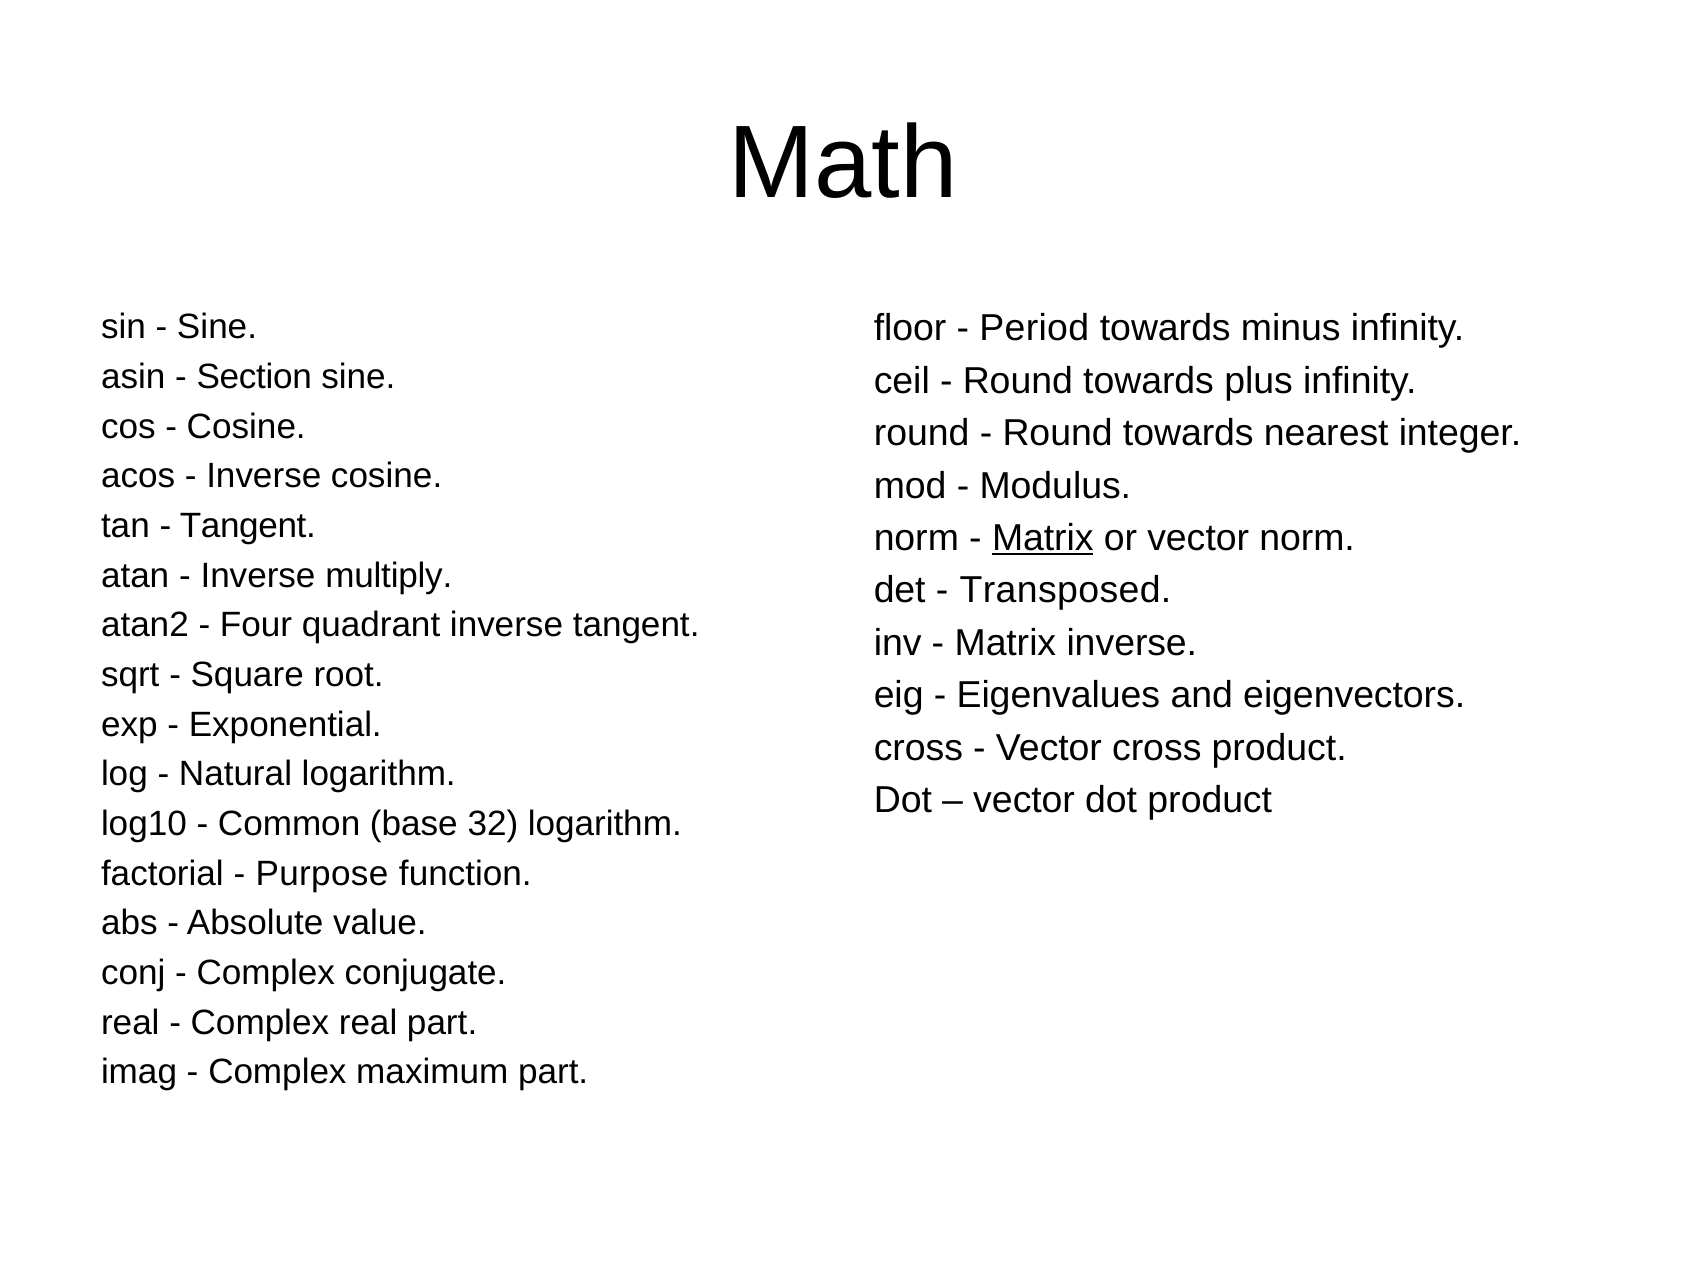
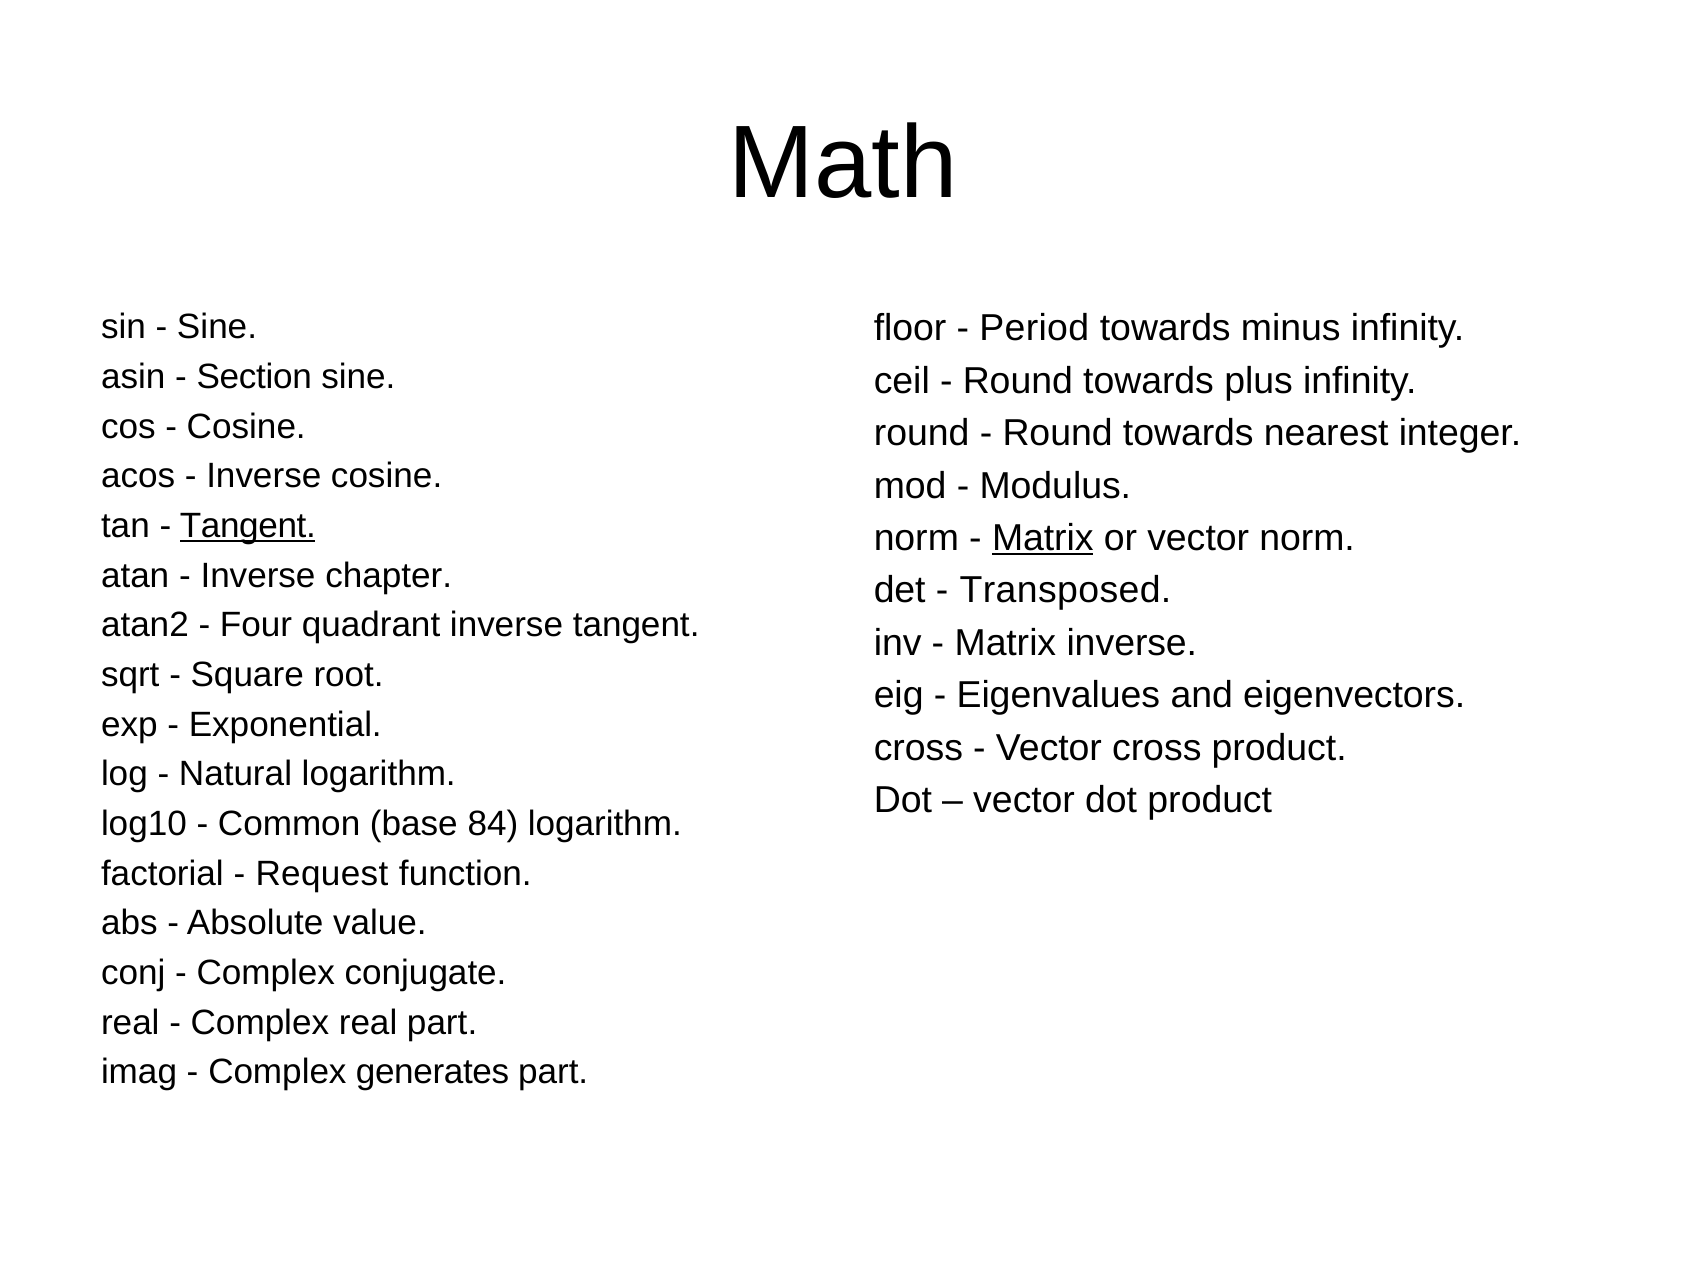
Tangent at (248, 526) underline: none -> present
multiply: multiply -> chapter
32: 32 -> 84
Purpose: Purpose -> Request
maximum: maximum -> generates
